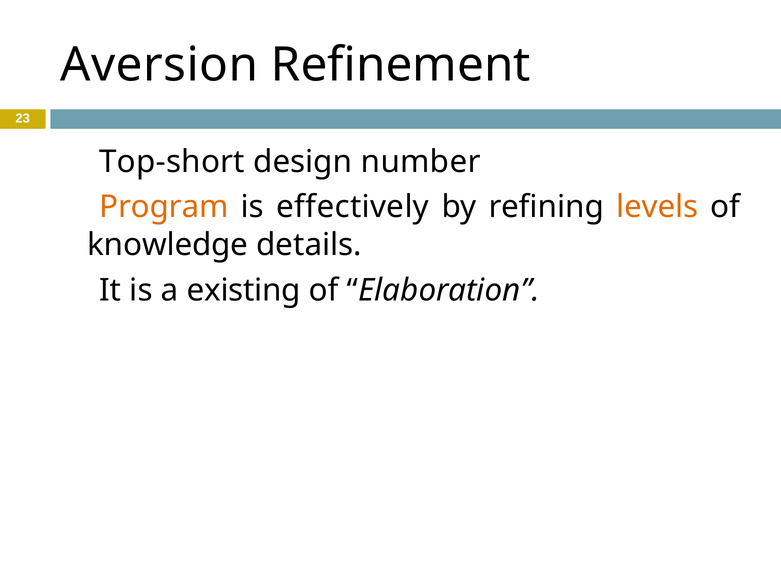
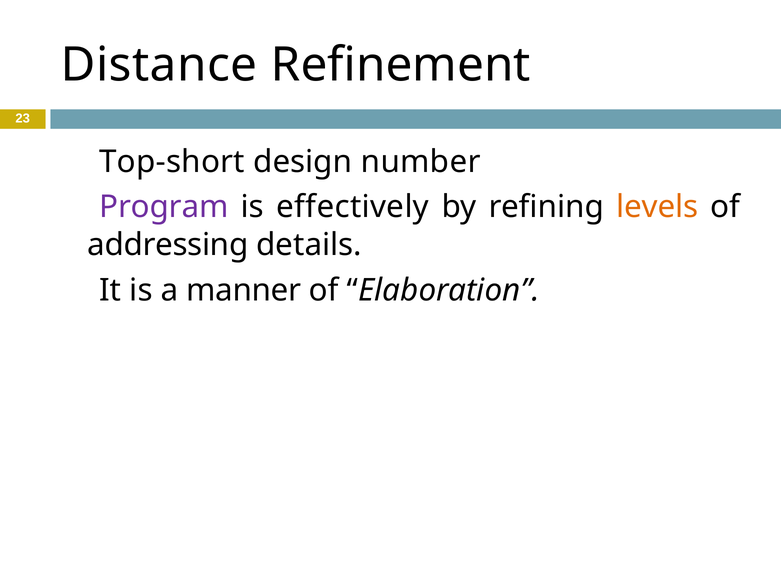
Aversion: Aversion -> Distance
Program colour: orange -> purple
knowledge: knowledge -> addressing
existing: existing -> manner
